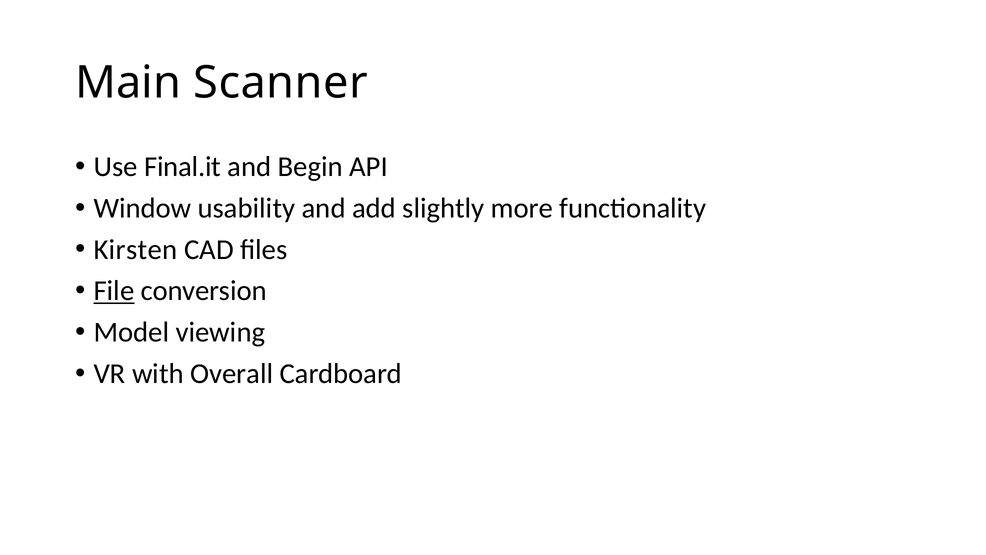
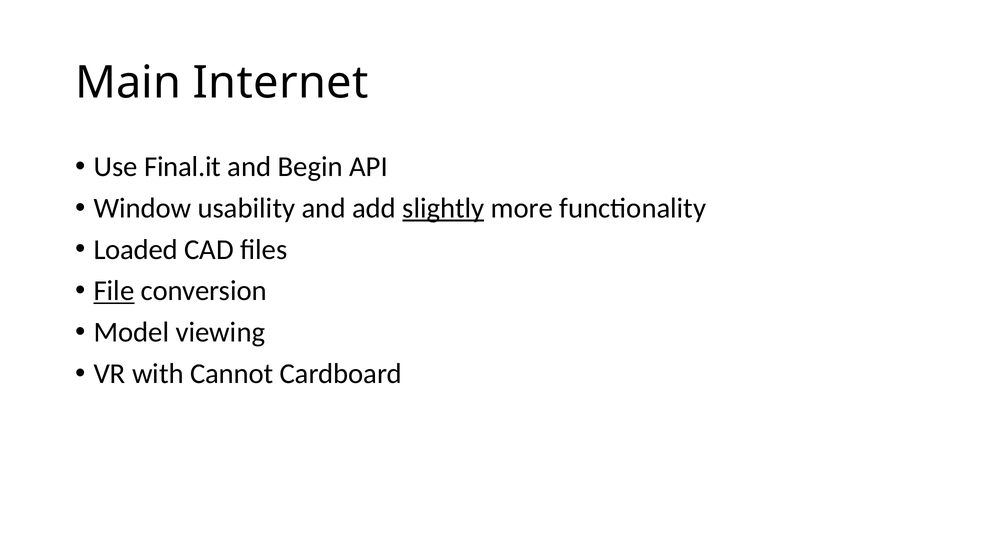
Scanner: Scanner -> Internet
slightly underline: none -> present
Kirsten: Kirsten -> Loaded
Overall: Overall -> Cannot
